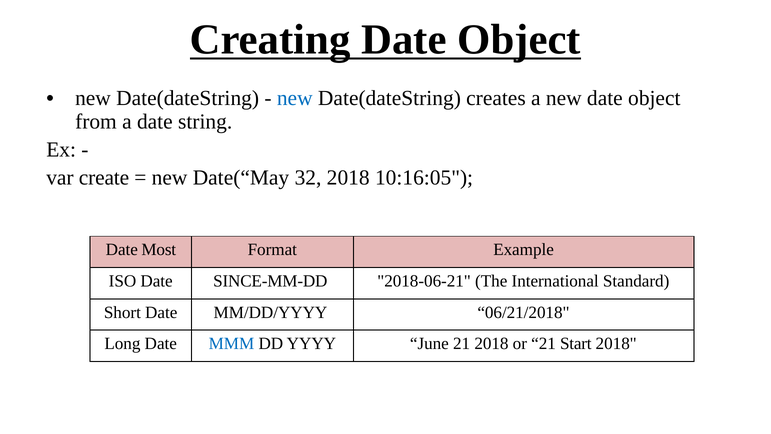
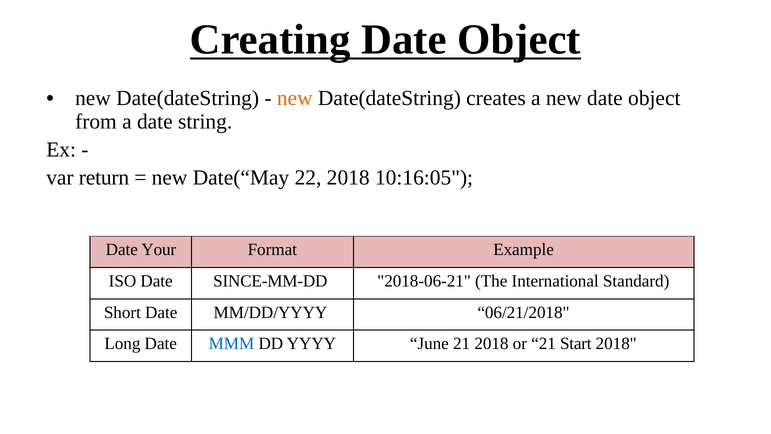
new at (295, 98) colour: blue -> orange
create: create -> return
32: 32 -> 22
Most: Most -> Your
